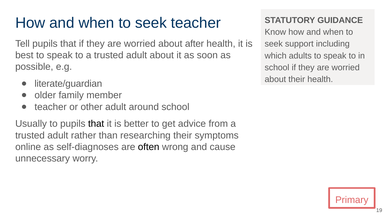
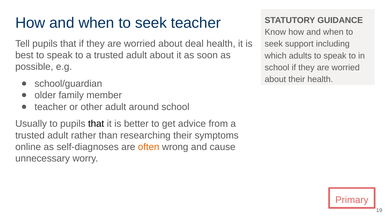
after: after -> deal
literate/guardian: literate/guardian -> school/guardian
often colour: black -> orange
